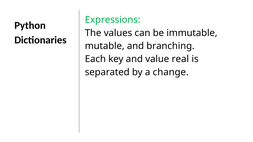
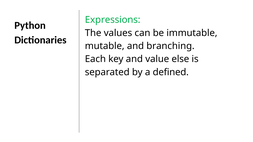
real: real -> else
change: change -> defined
